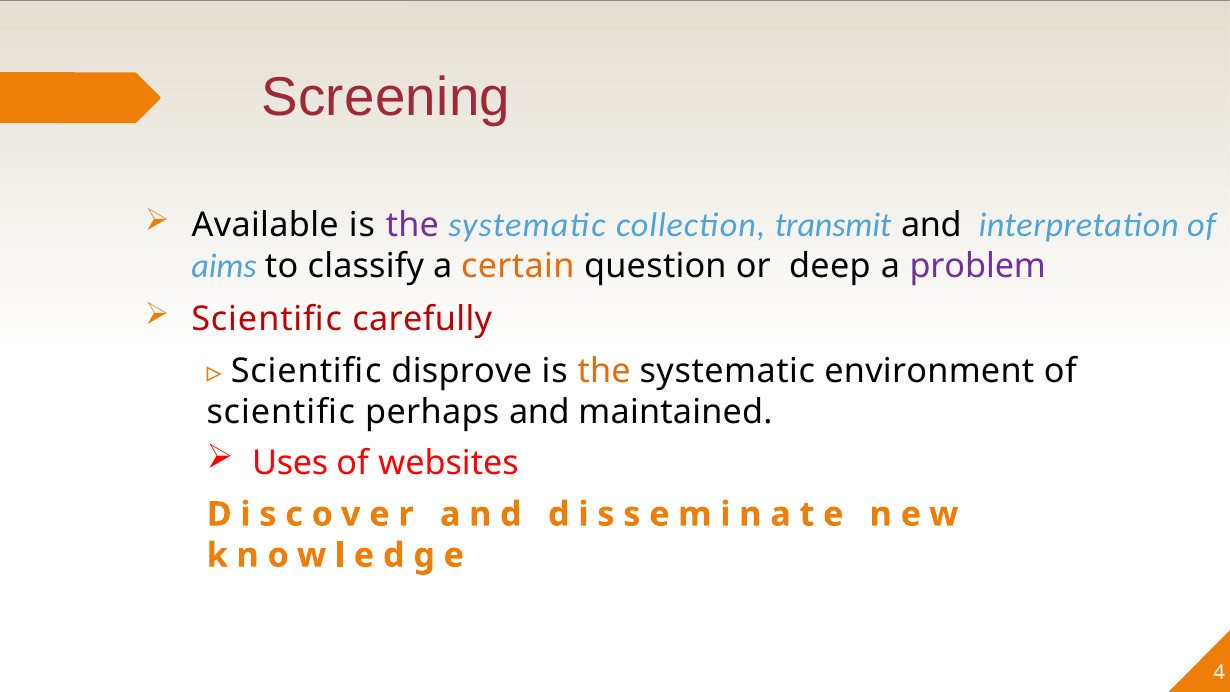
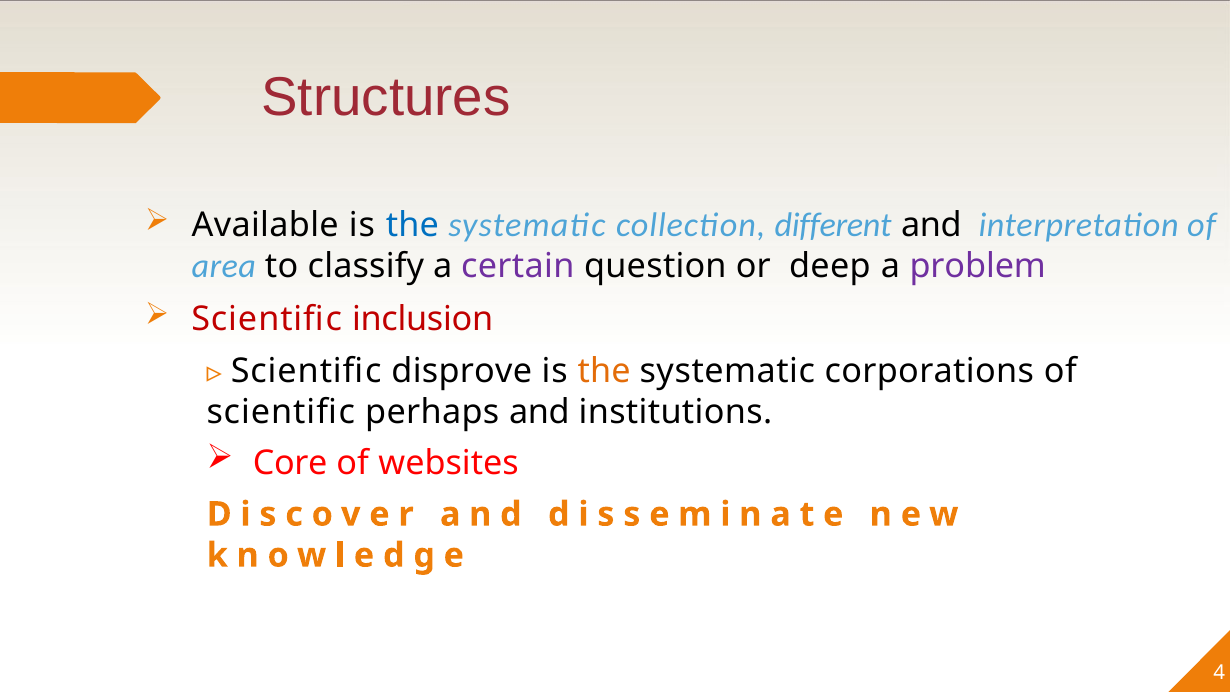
Screening: Screening -> Structures
the at (412, 225) colour: purple -> blue
transmit: transmit -> different
aims: aims -> area
certain colour: orange -> purple
carefully: carefully -> inclusion
environment: environment -> corporations
maintained: maintained -> institutions
Uses: Uses -> Core
